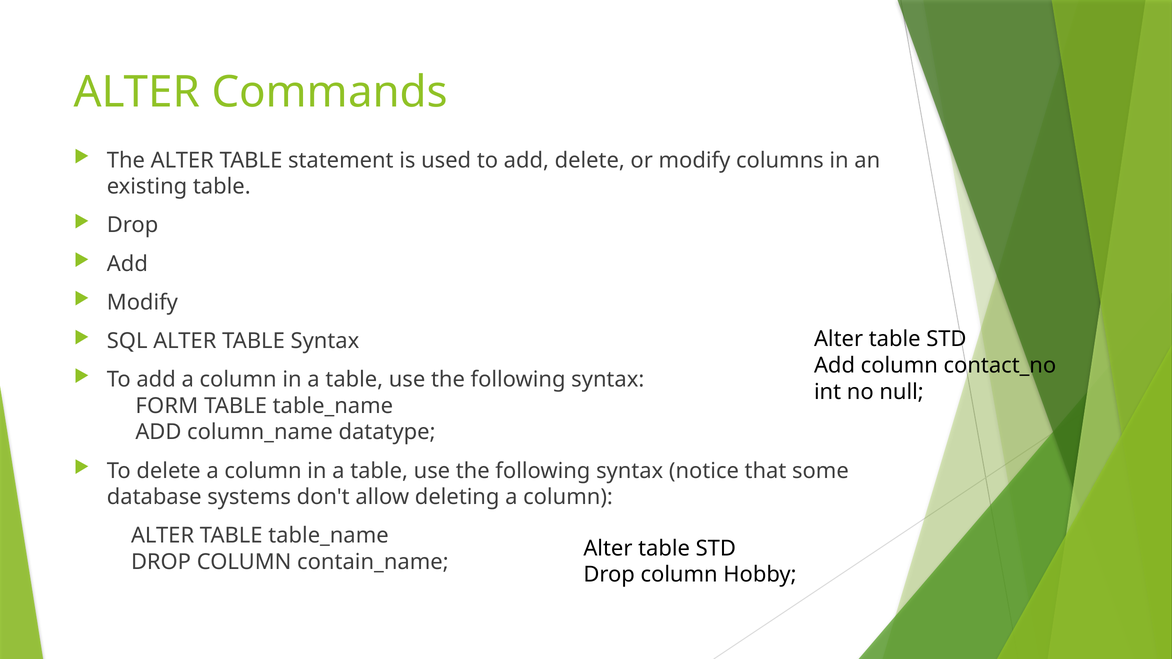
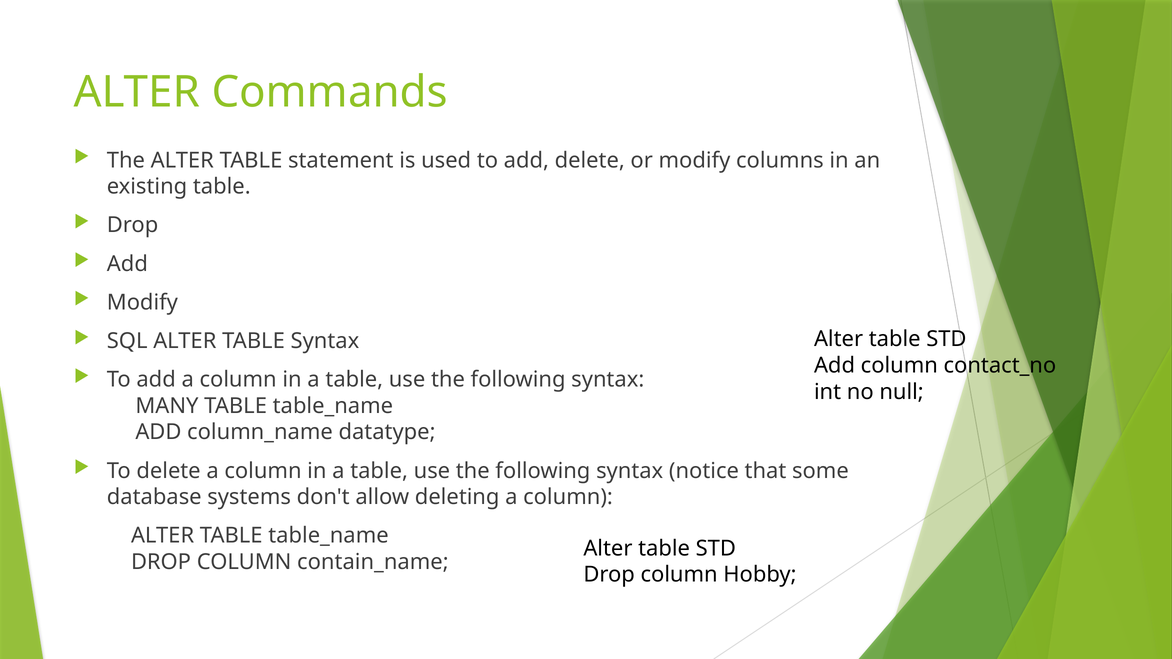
FORM: FORM -> MANY
